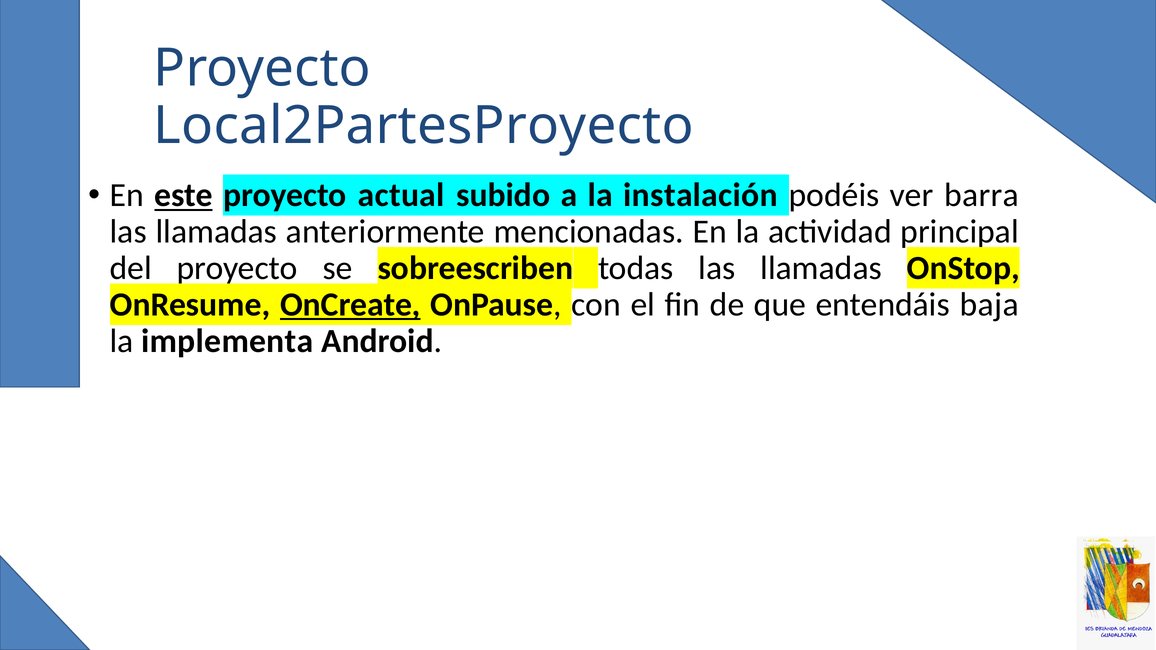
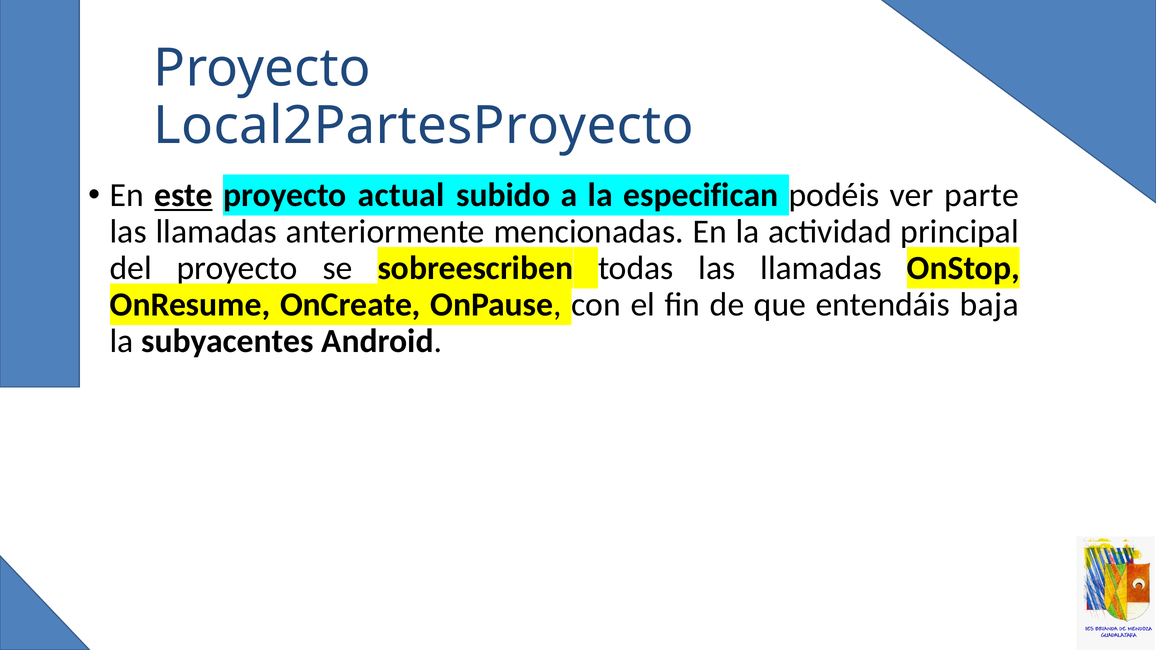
instalación: instalación -> especifican
barra: barra -> parte
OnCreate underline: present -> none
implementa: implementa -> subyacentes
